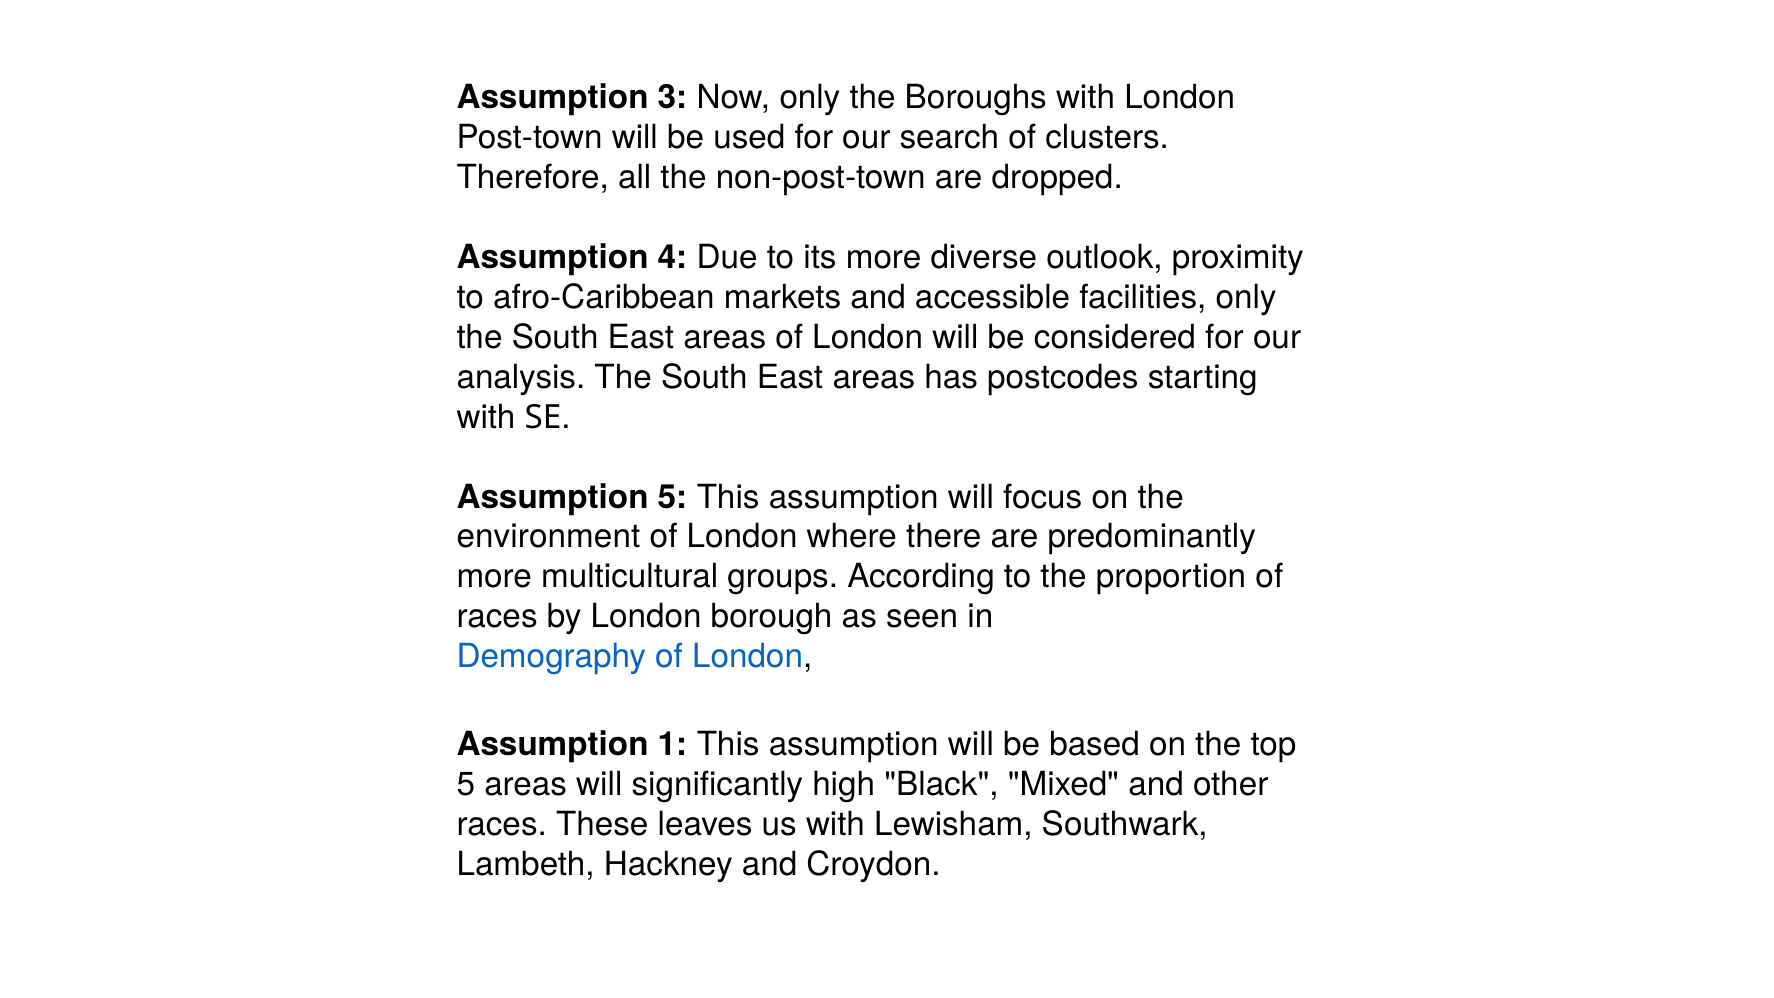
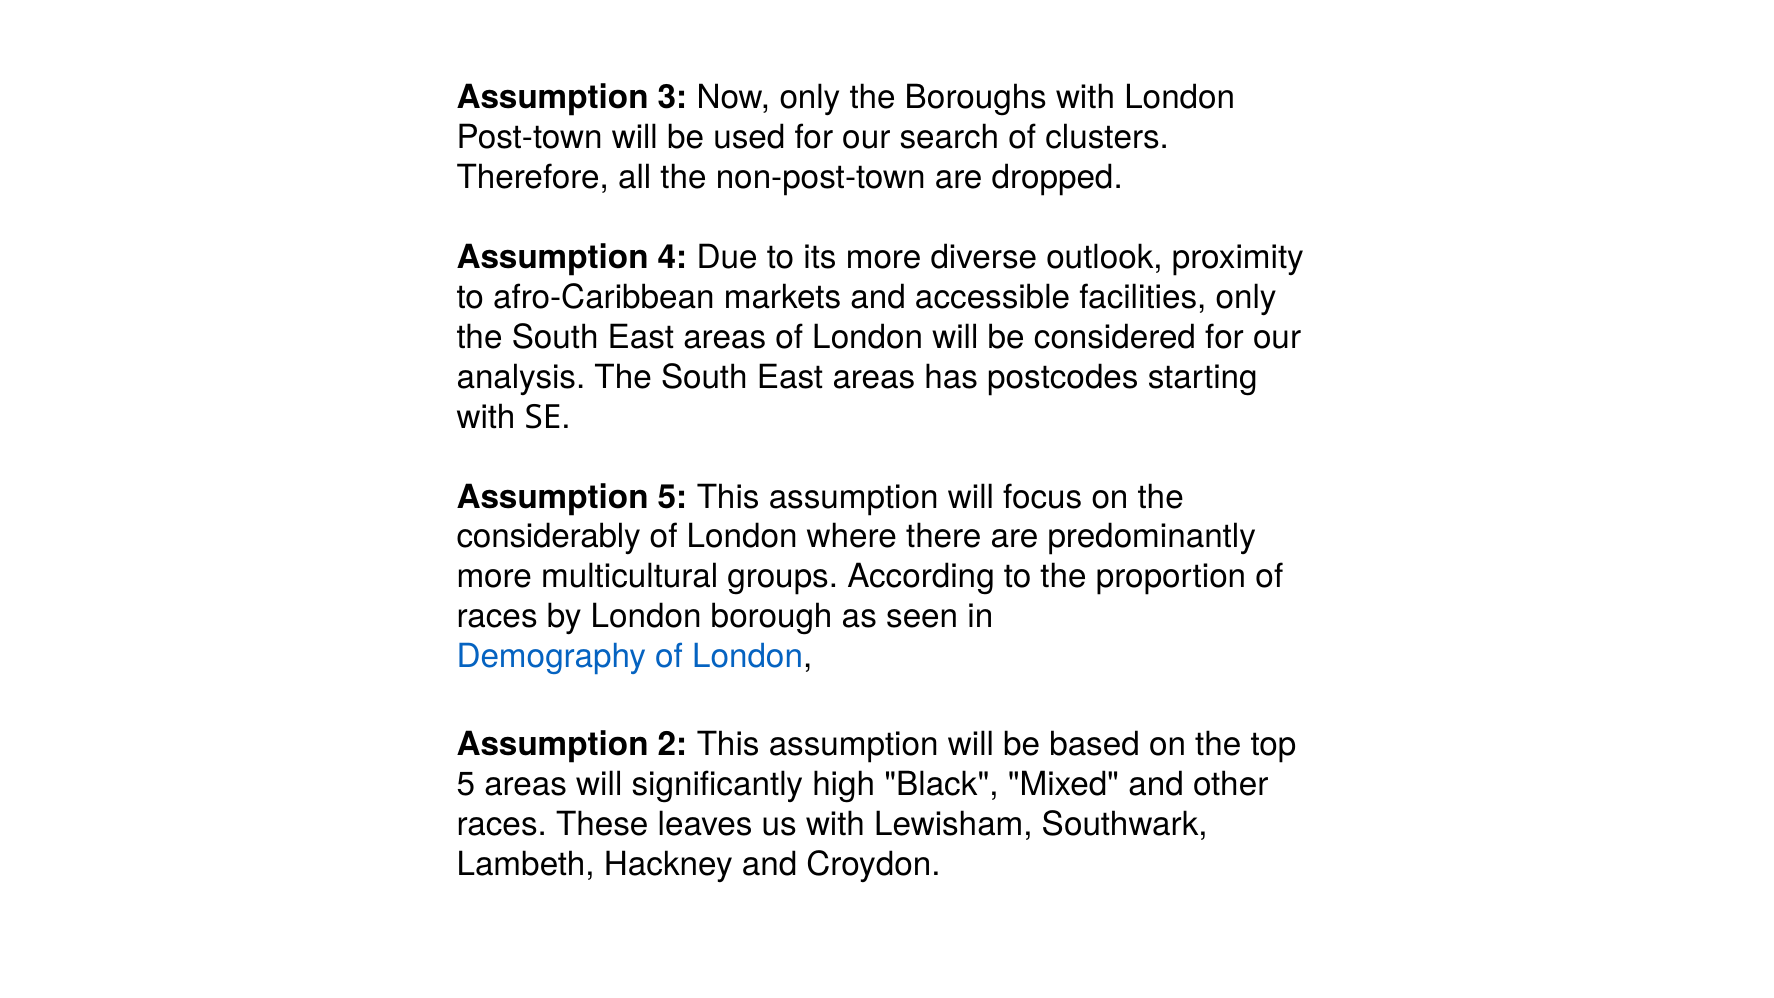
environment: environment -> considerably
1: 1 -> 2
